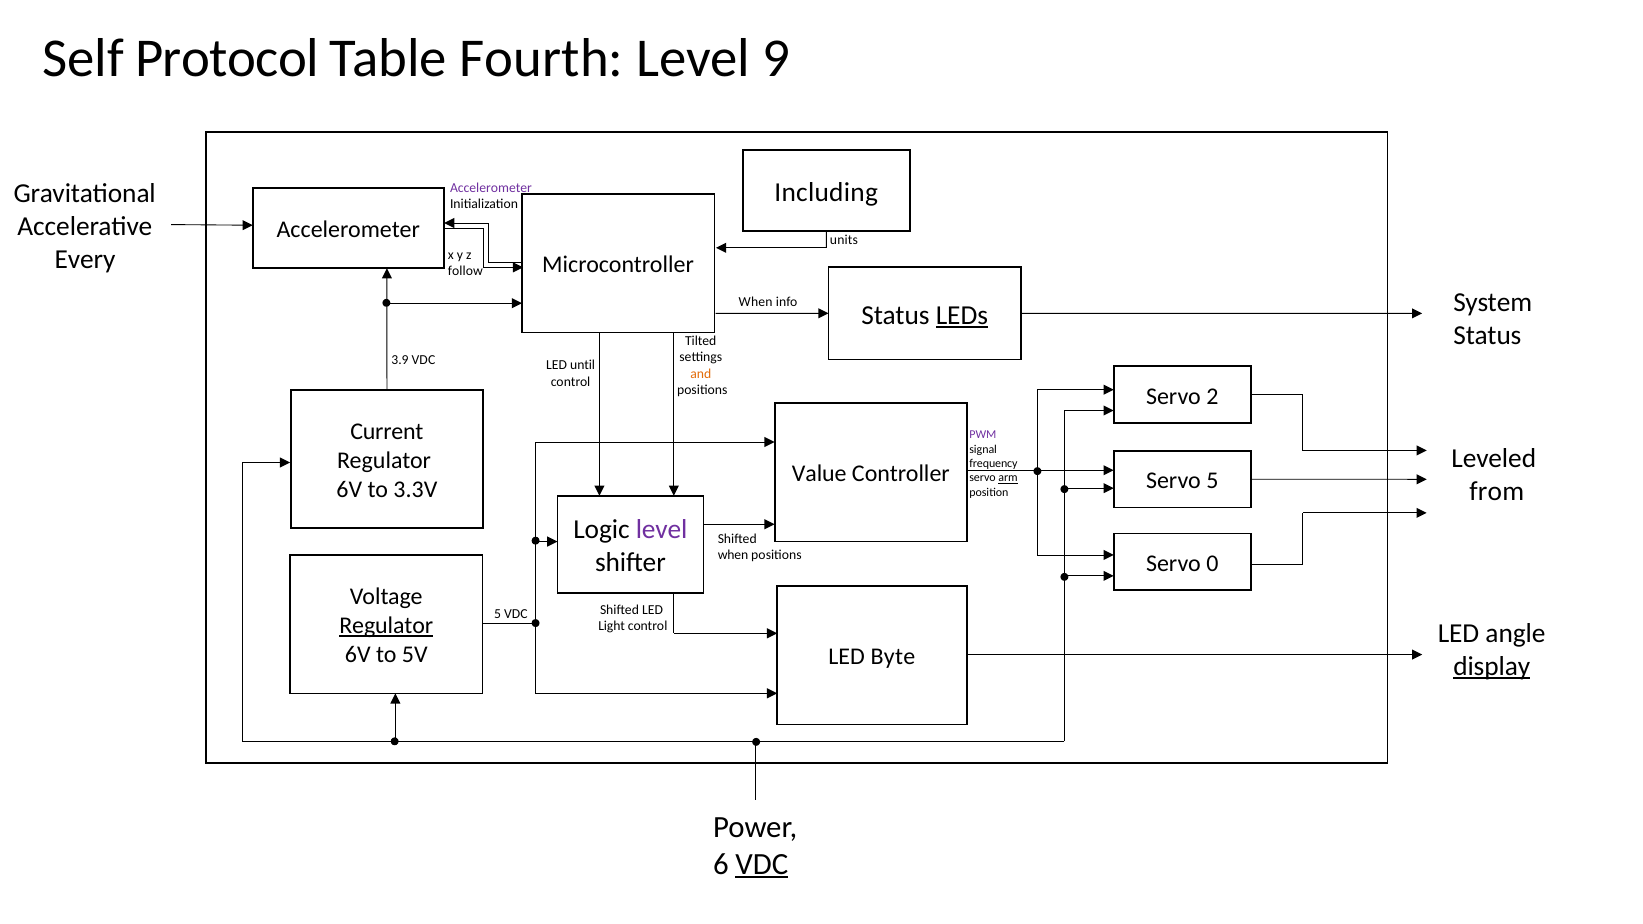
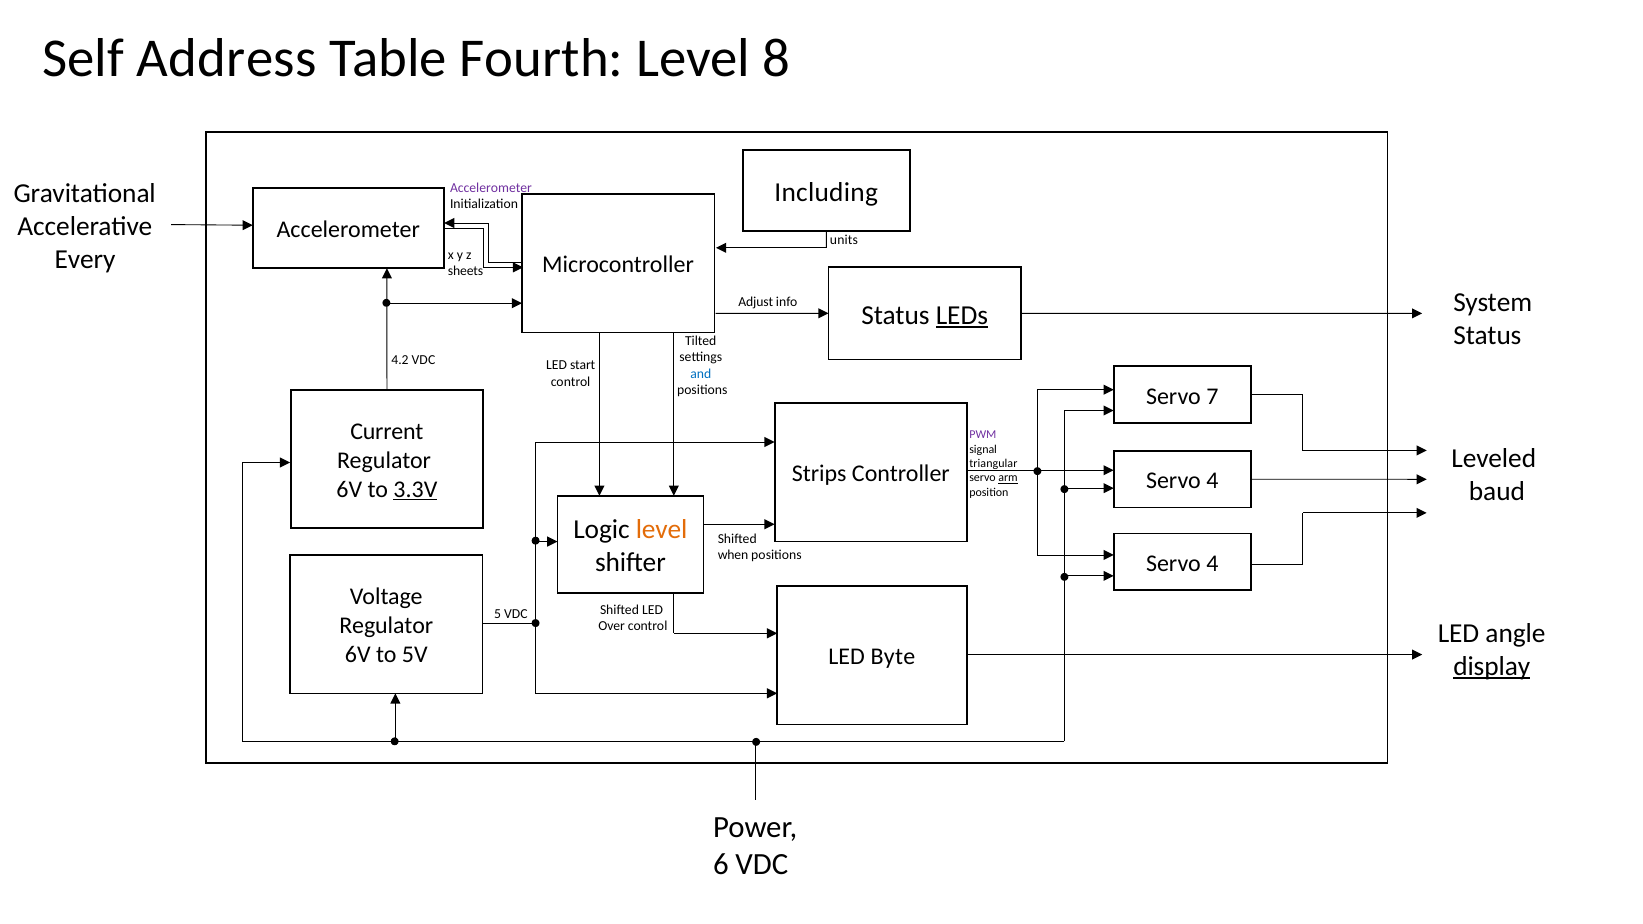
Protocol: Protocol -> Address
9: 9 -> 8
follow: follow -> sheets
When at (756, 302): When -> Adjust
3.9: 3.9 -> 4.2
until: until -> start
and colour: orange -> blue
2: 2 -> 7
frequency: frequency -> triangular
Value: Value -> Strips
5 at (1212, 481): 5 -> 4
3.3V underline: none -> present
from: from -> baud
level at (662, 530) colour: purple -> orange
0 at (1212, 563): 0 -> 4
Regulator at (386, 626) underline: present -> none
Light: Light -> Over
VDC at (762, 864) underline: present -> none
